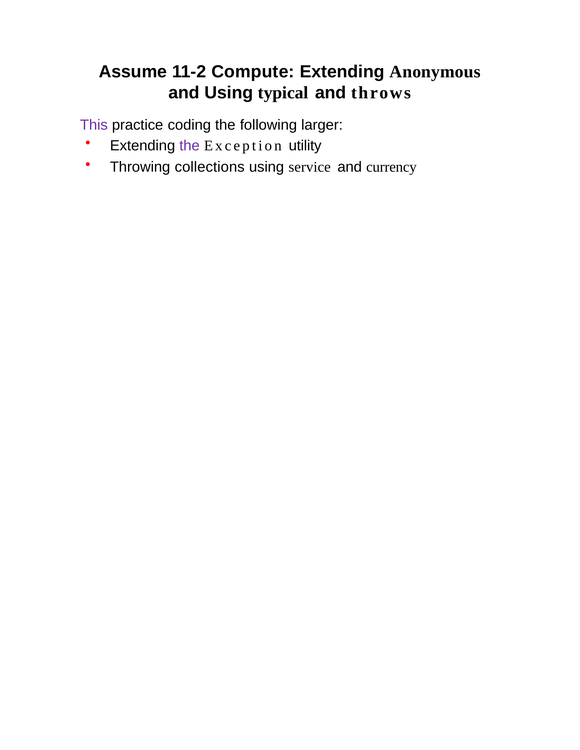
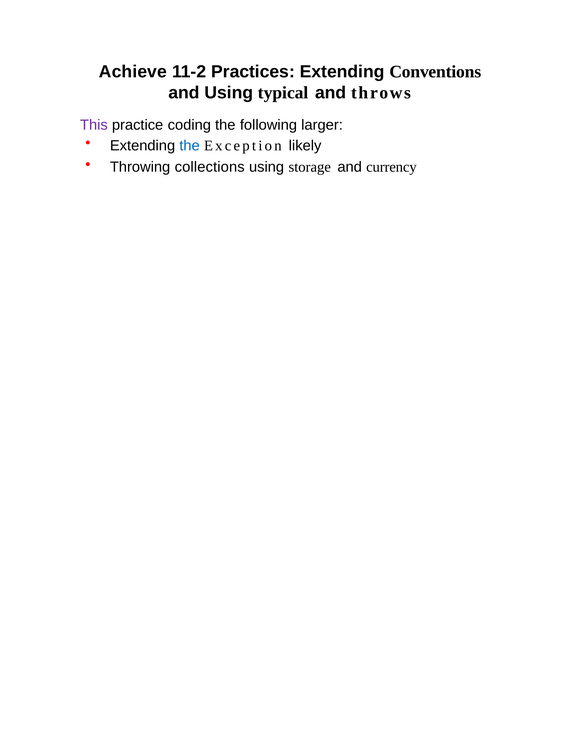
Assume: Assume -> Achieve
Compute: Compute -> Practices
Anonymous: Anonymous -> Conventions
the at (190, 146) colour: purple -> blue
utility: utility -> likely
service: service -> storage
